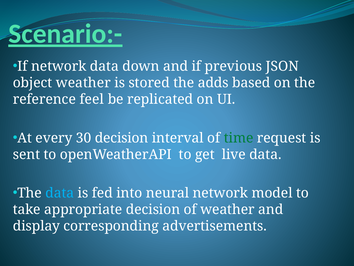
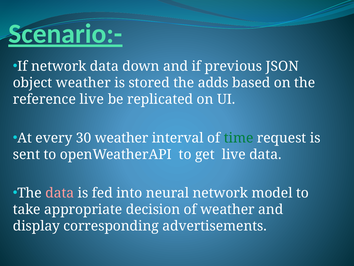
reference feel: feel -> live
30 decision: decision -> weather
data at (60, 193) colour: light blue -> pink
